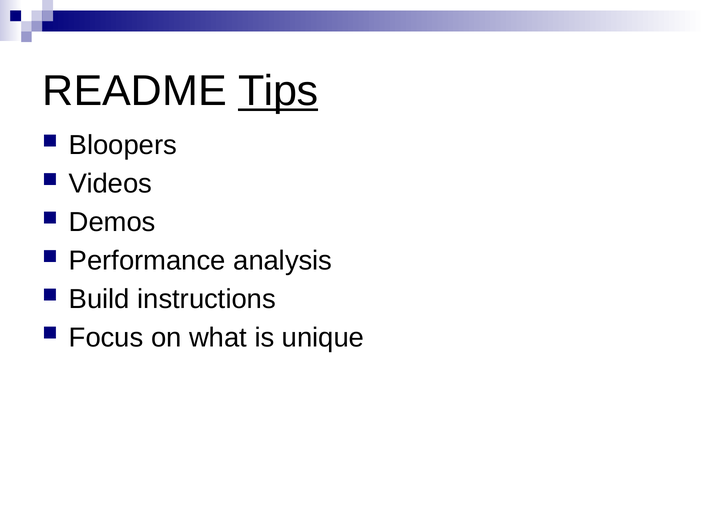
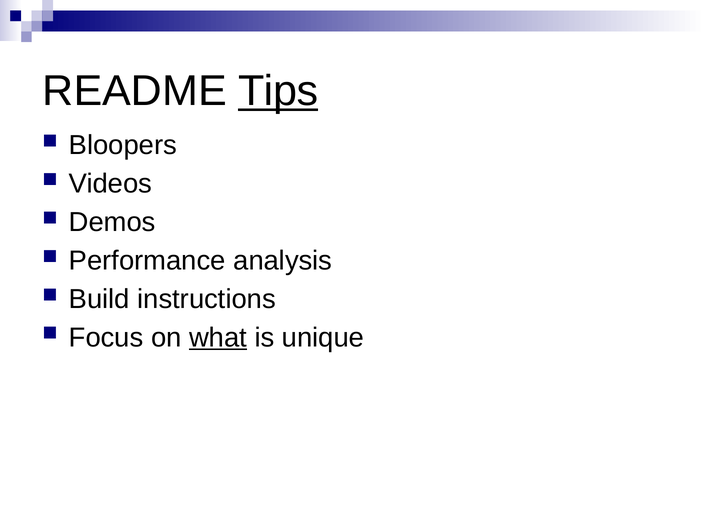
what underline: none -> present
